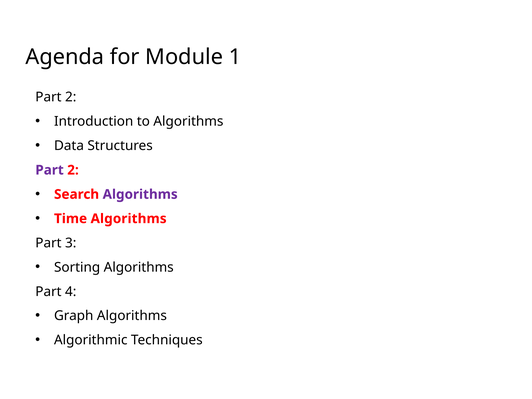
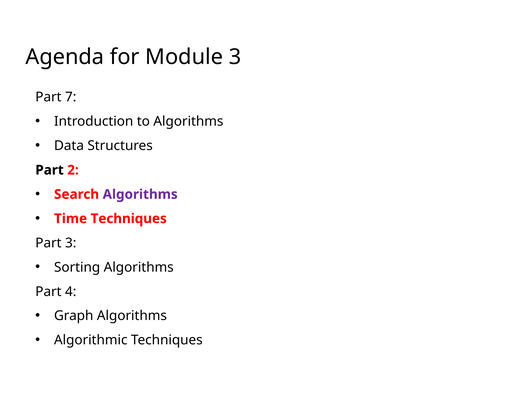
Module 1: 1 -> 3
2 at (71, 97): 2 -> 7
Part at (50, 170) colour: purple -> black
Time Algorithms: Algorithms -> Techniques
